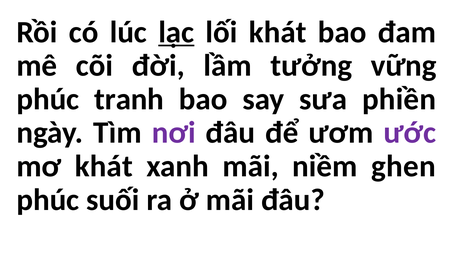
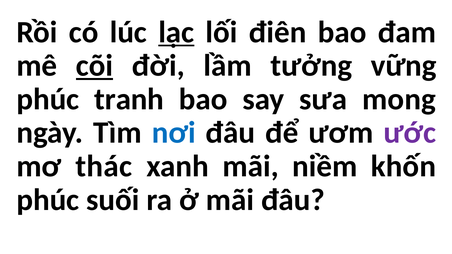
lối khát: khát -> điên
cõi underline: none -> present
phiền: phiền -> mong
nơi colour: purple -> blue
mơ khát: khát -> thác
ghen: ghen -> khốn
